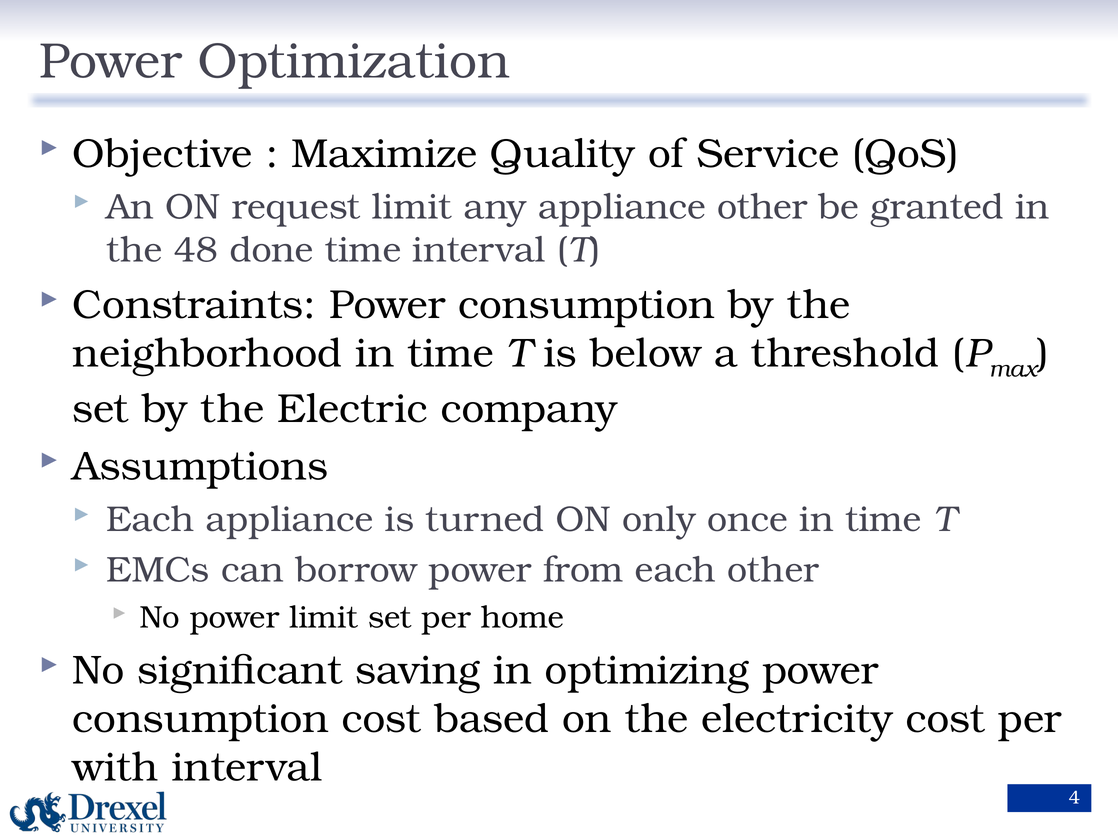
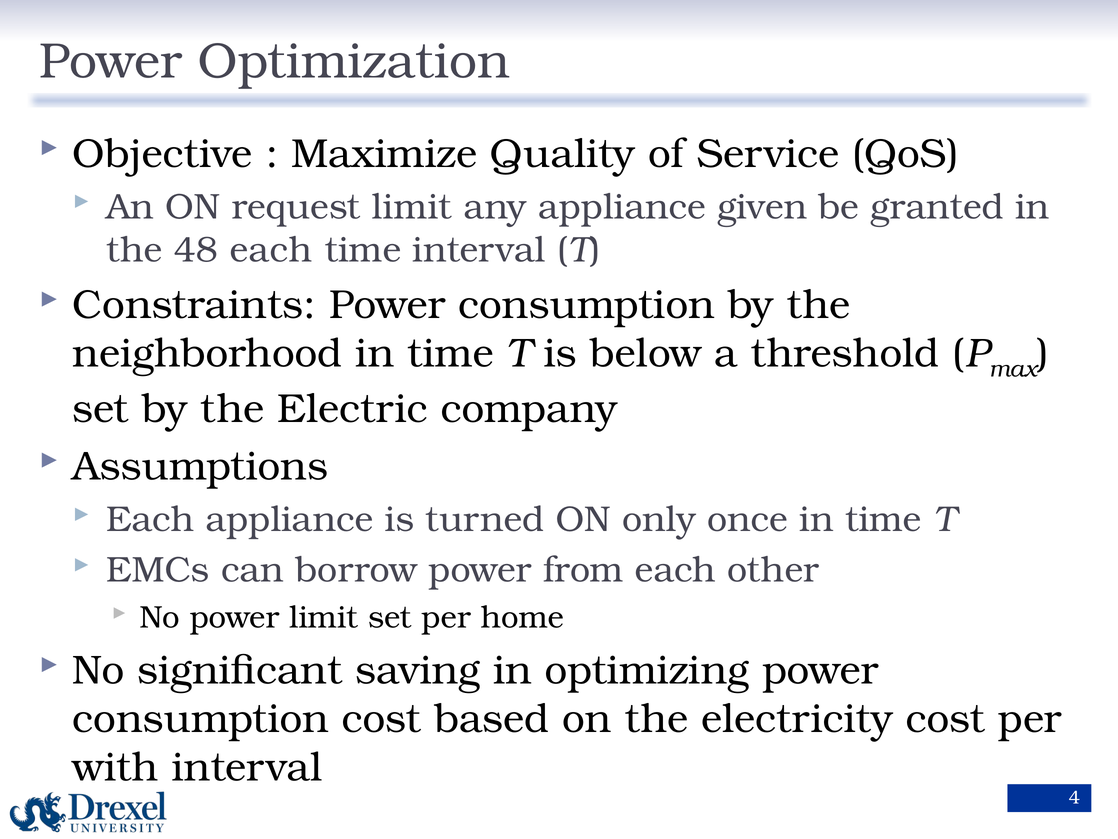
appliance other: other -> given
48 done: done -> each
